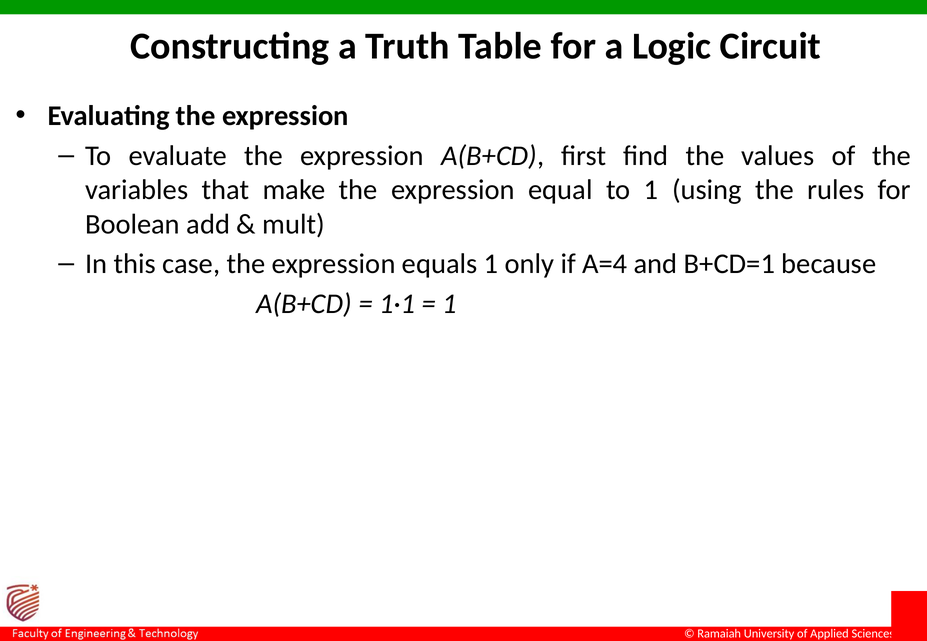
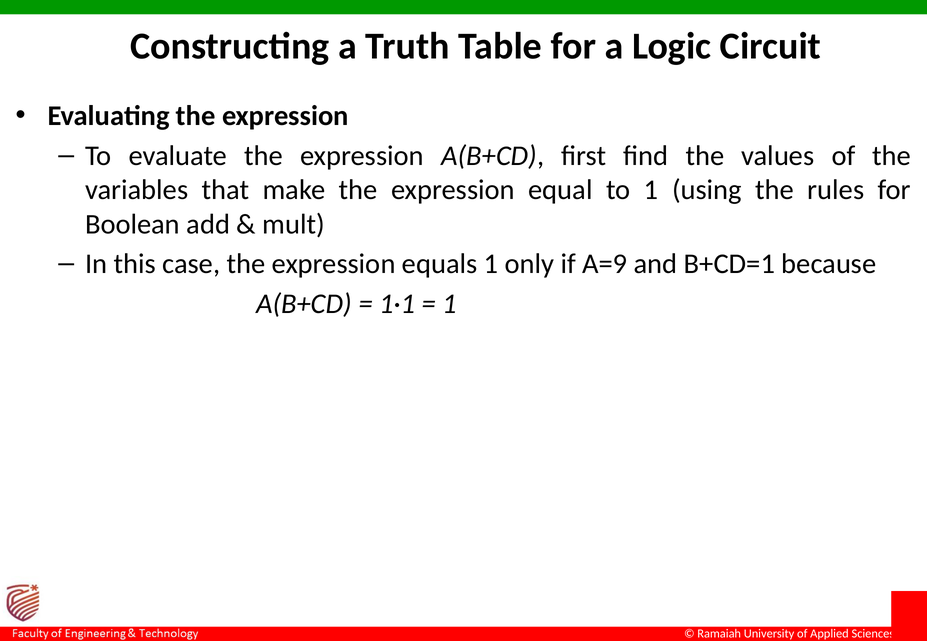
A=4: A=4 -> A=9
